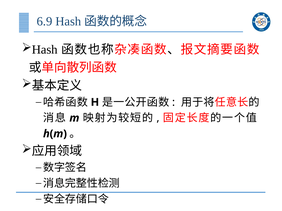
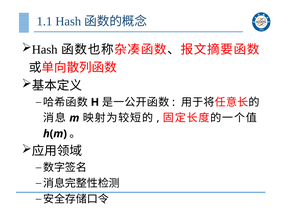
6.9: 6.9 -> 1.1
